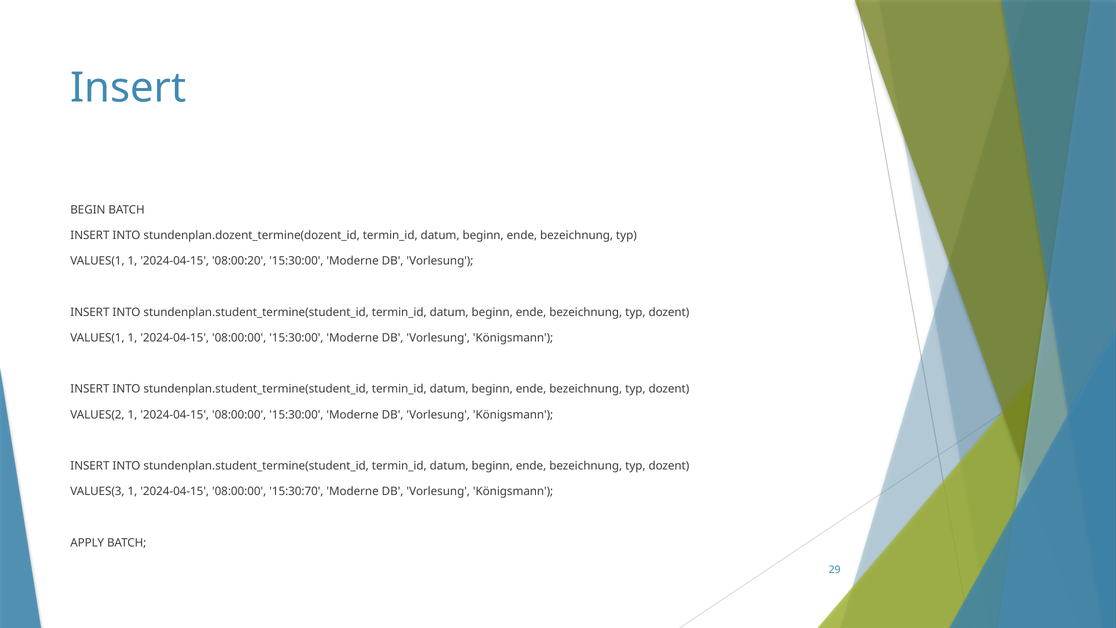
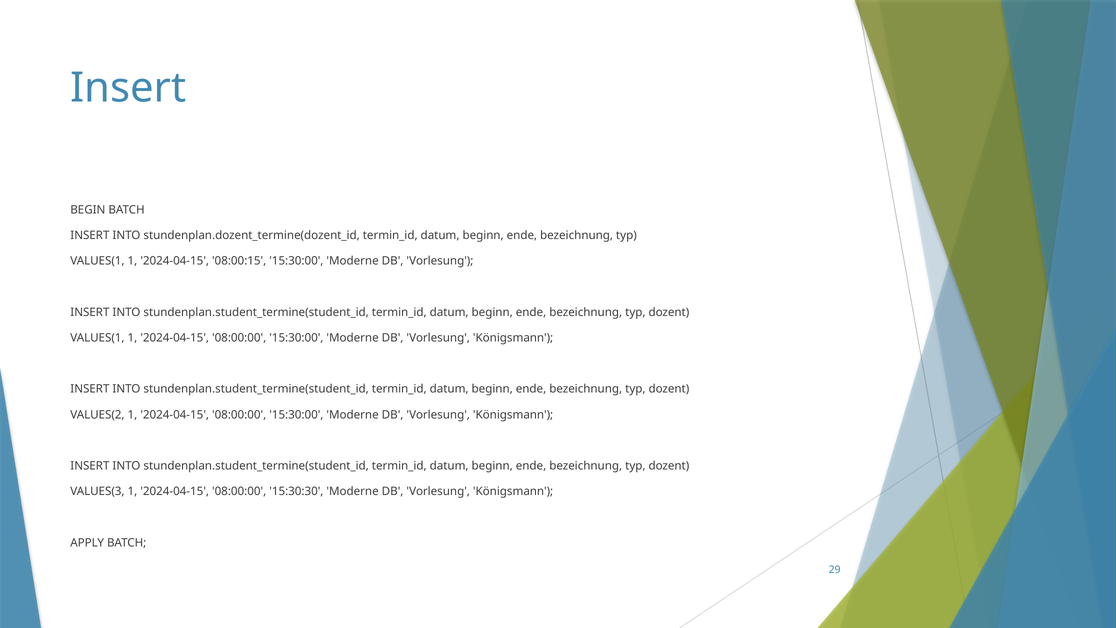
08:00:20: 08:00:20 -> 08:00:15
15:30:70: 15:30:70 -> 15:30:30
